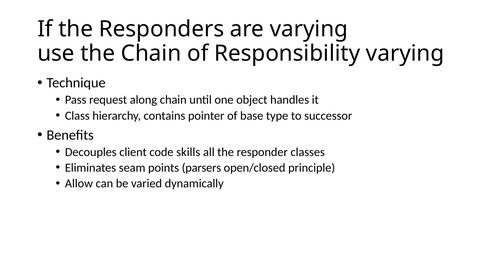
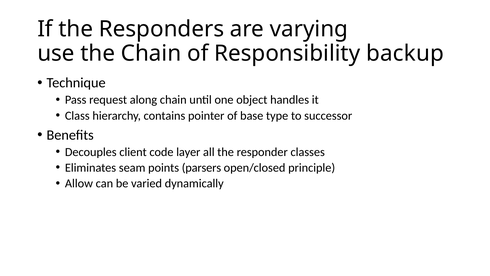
Responsibility varying: varying -> backup
skills: skills -> layer
